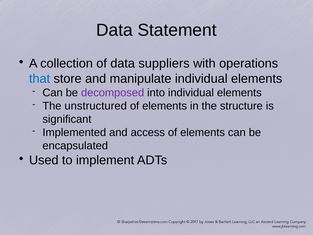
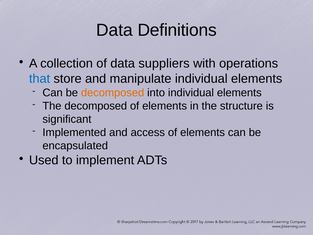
Statement: Statement -> Definitions
decomposed at (113, 93) colour: purple -> orange
The unstructured: unstructured -> decomposed
